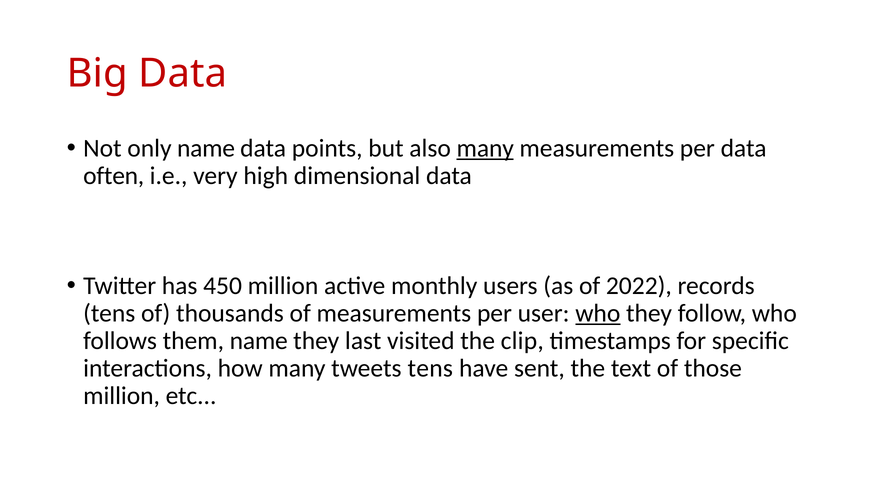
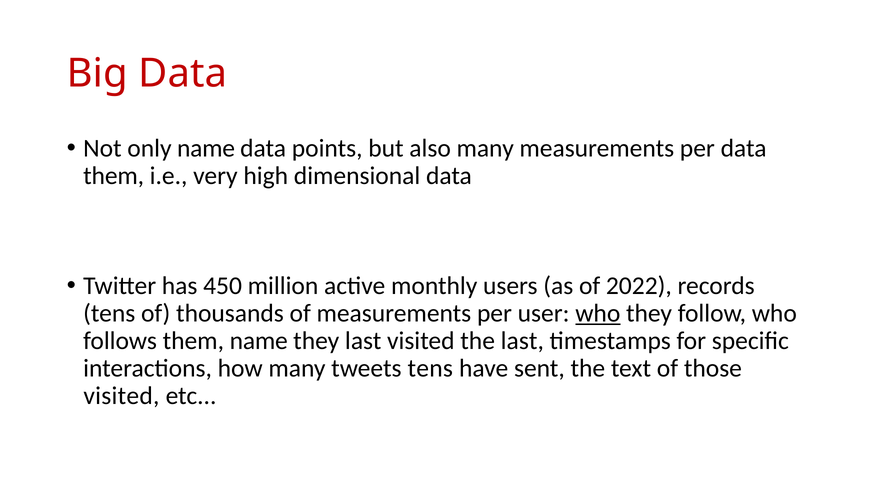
many at (485, 148) underline: present -> none
often at (114, 176): often -> them
the clip: clip -> last
million at (122, 396): million -> visited
